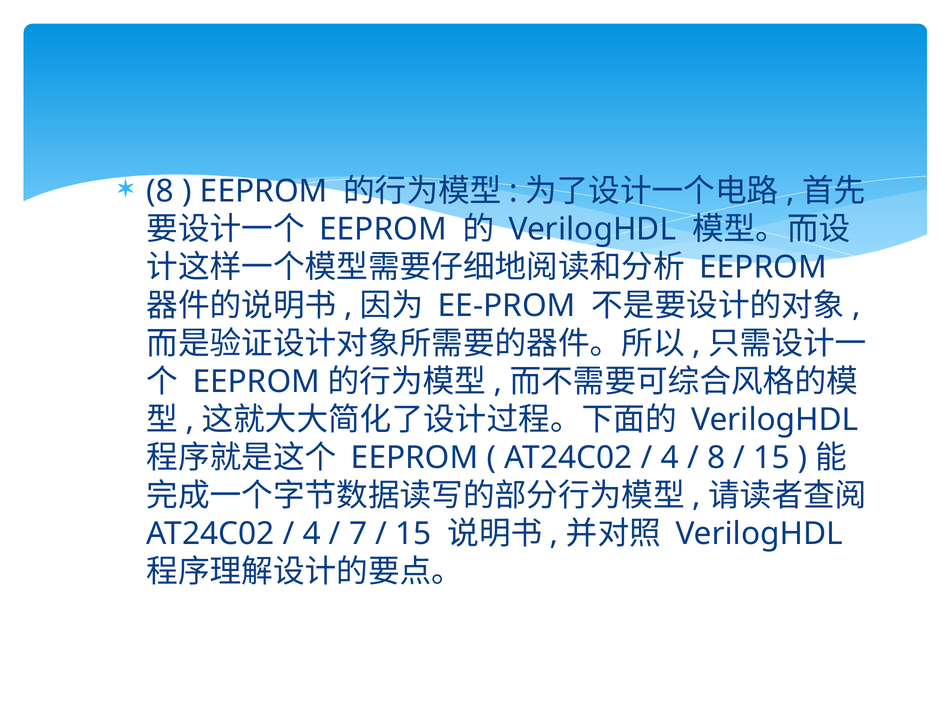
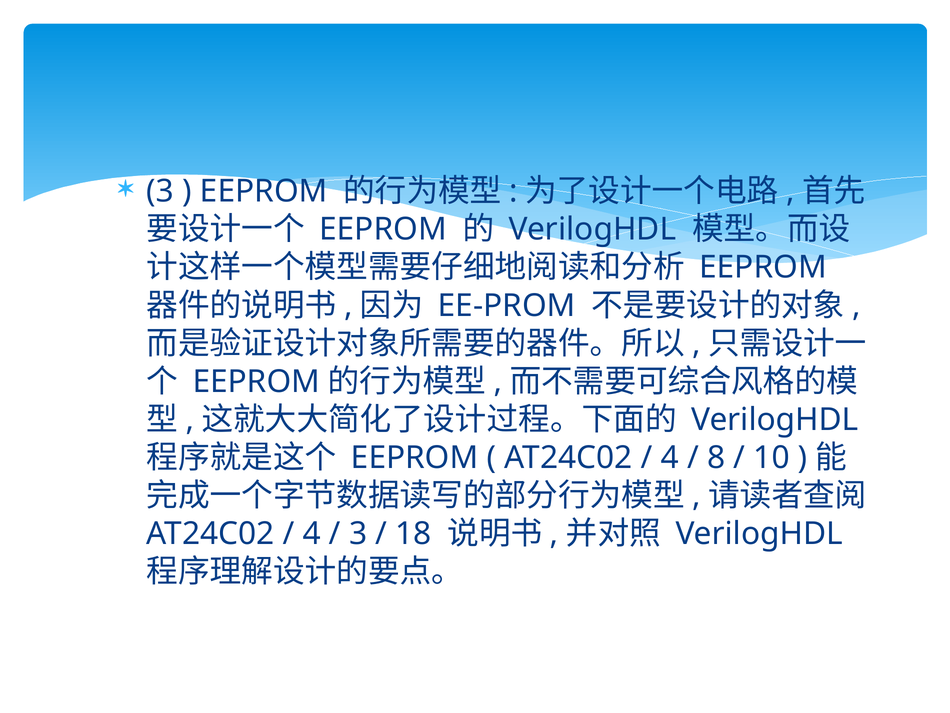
8 at (160, 191): 8 -> 3
15 at (772, 457): 15 -> 10
7 at (358, 533): 7 -> 3
15 at (413, 533): 15 -> 18
